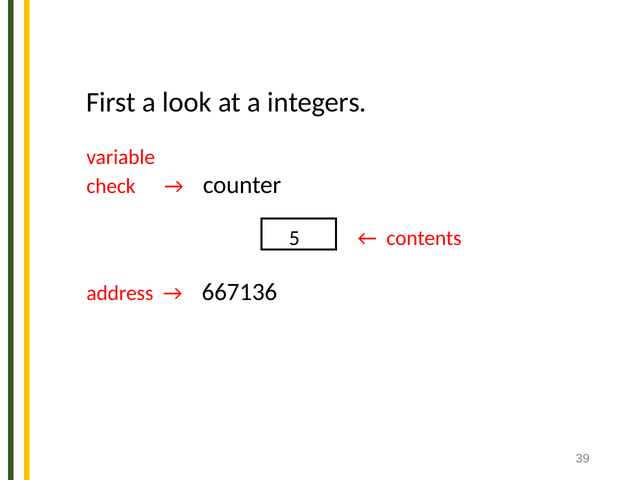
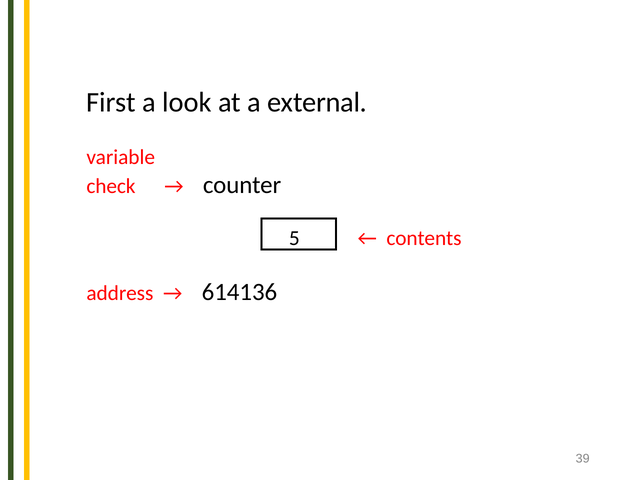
integers: integers -> external
667136: 667136 -> 614136
